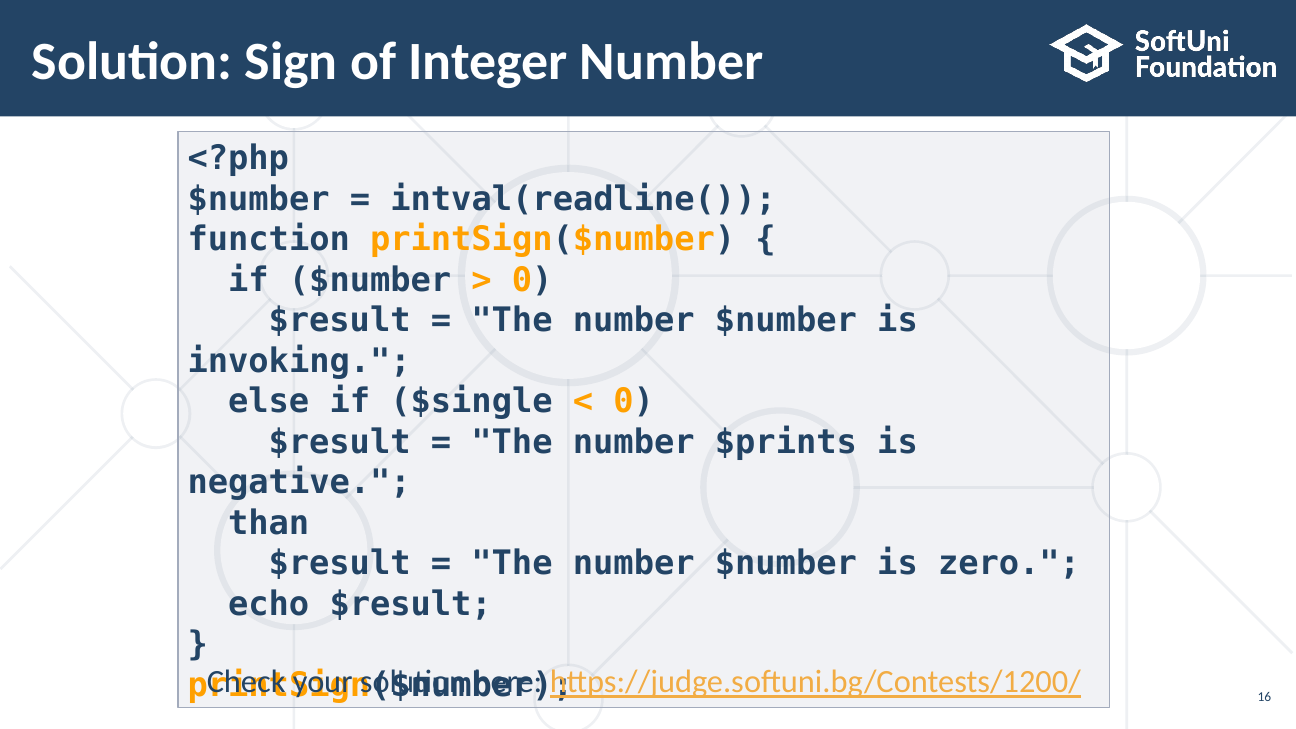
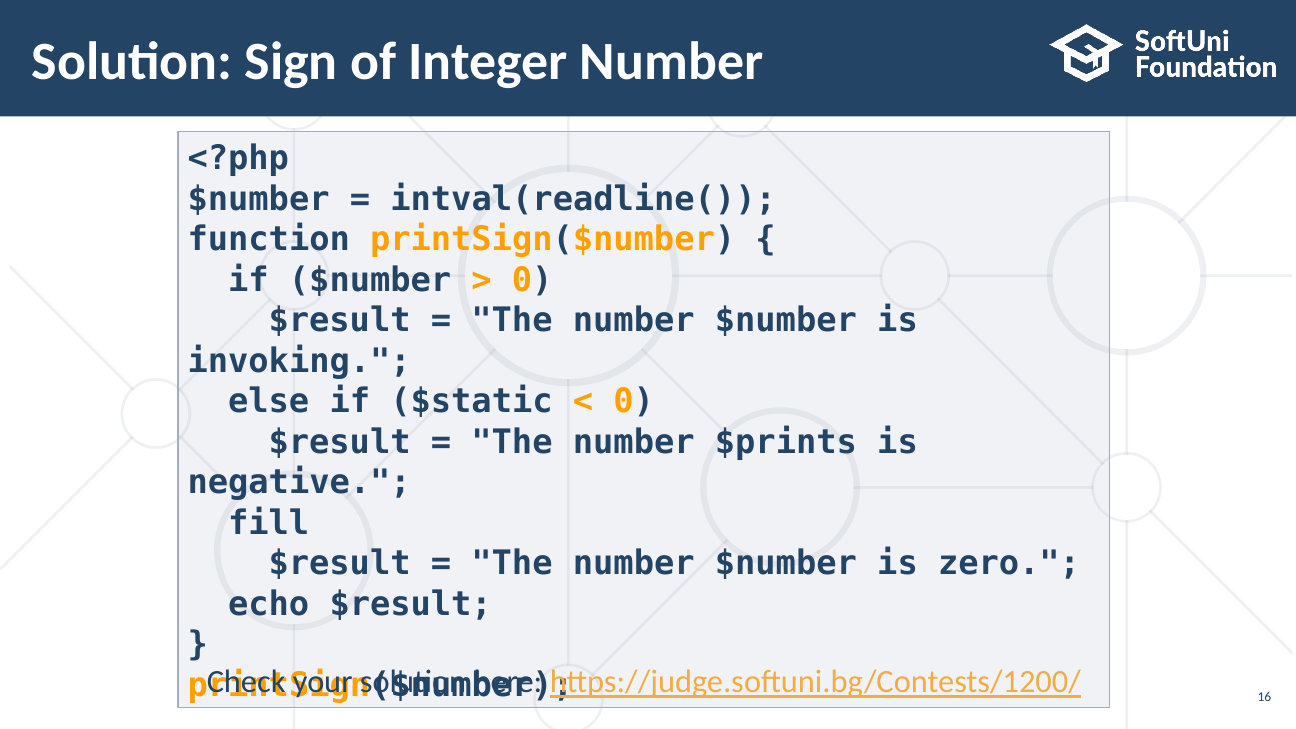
$single: $single -> $static
than: than -> fill
